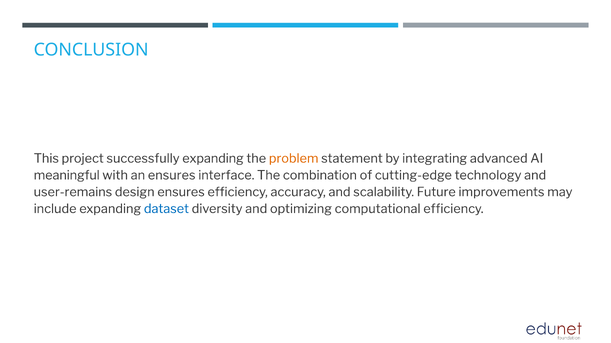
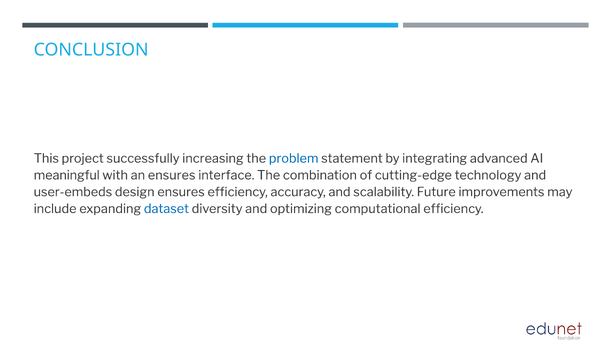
successfully expanding: expanding -> increasing
problem colour: orange -> blue
user-remains: user-remains -> user-embeds
